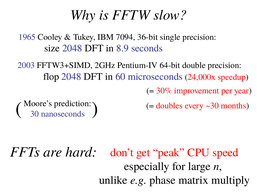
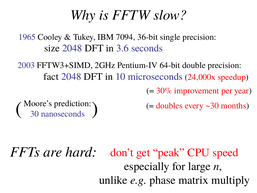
8.9: 8.9 -> 3.6
flop: flop -> fact
60: 60 -> 10
